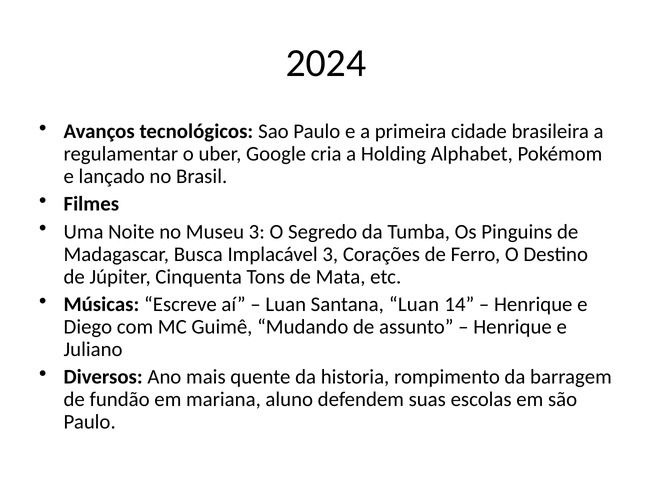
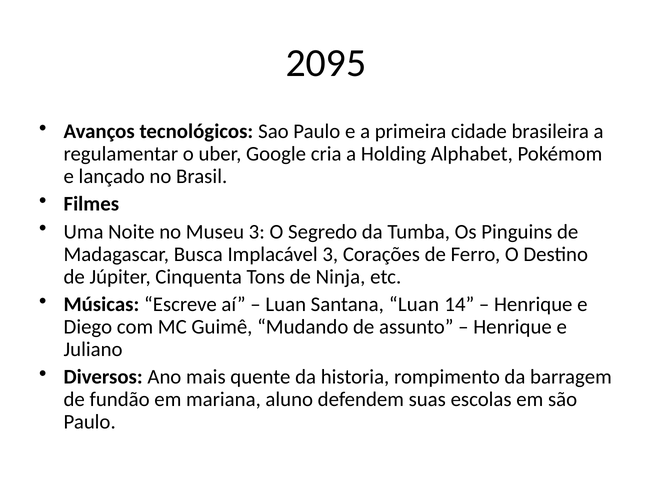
2024: 2024 -> 2095
Mata: Mata -> Ninja
